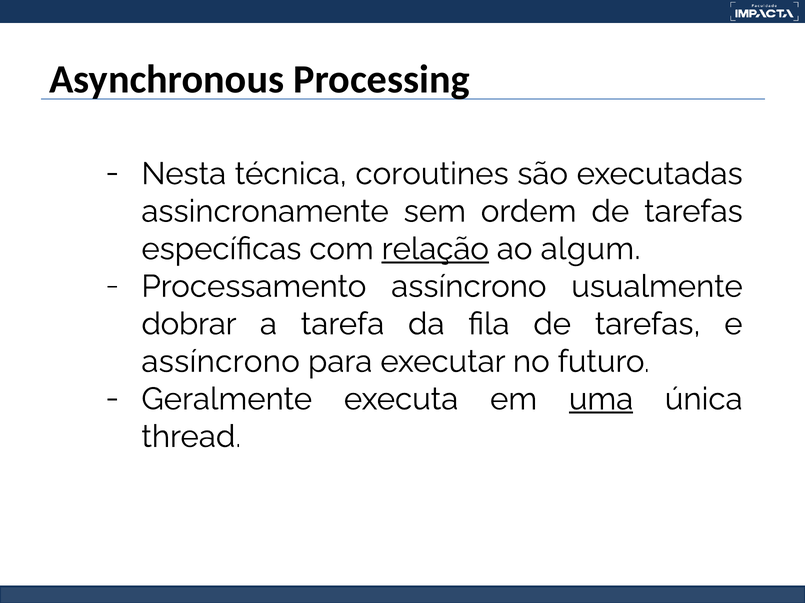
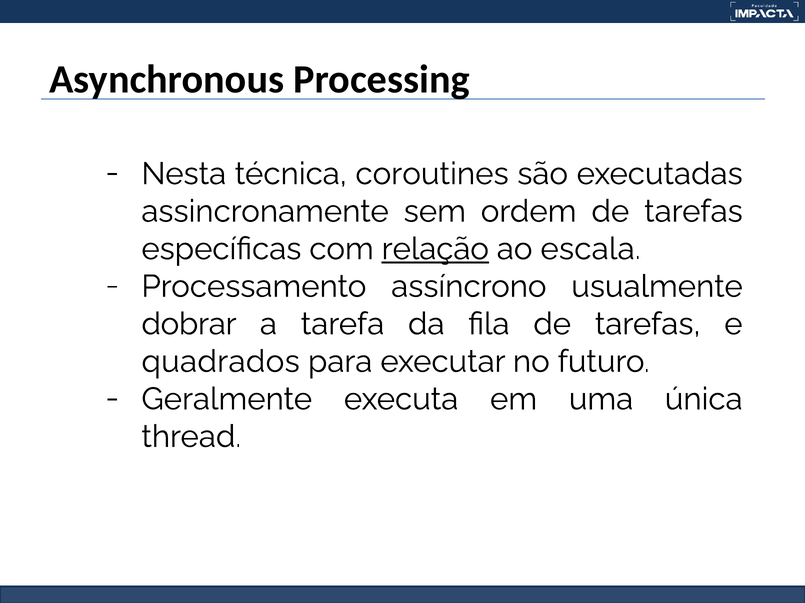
algum: algum -> escala
assíncrono at (221, 362): assíncrono -> quadrados
uma underline: present -> none
